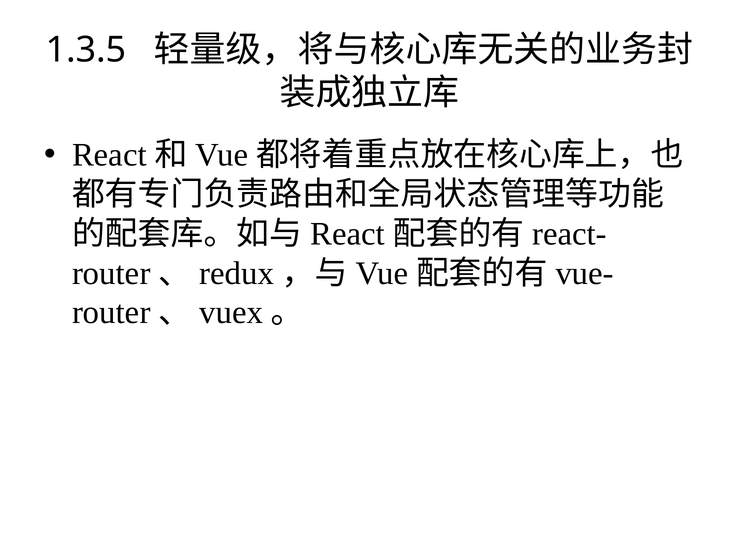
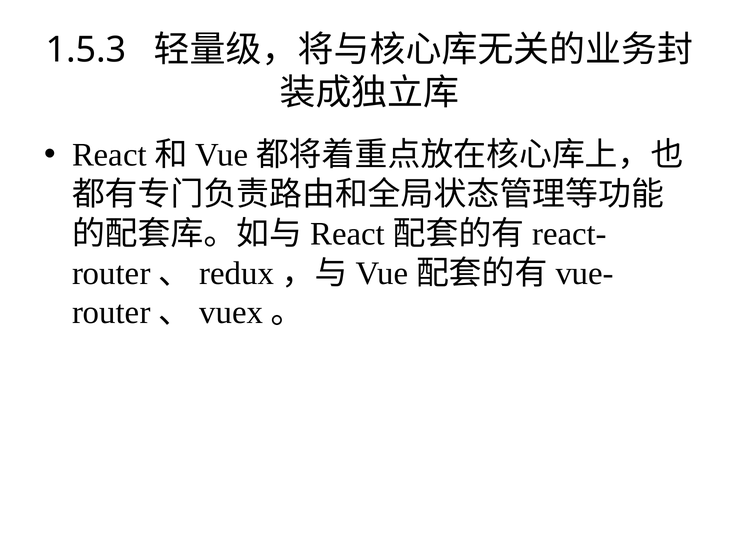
1.3.5: 1.3.5 -> 1.5.3
